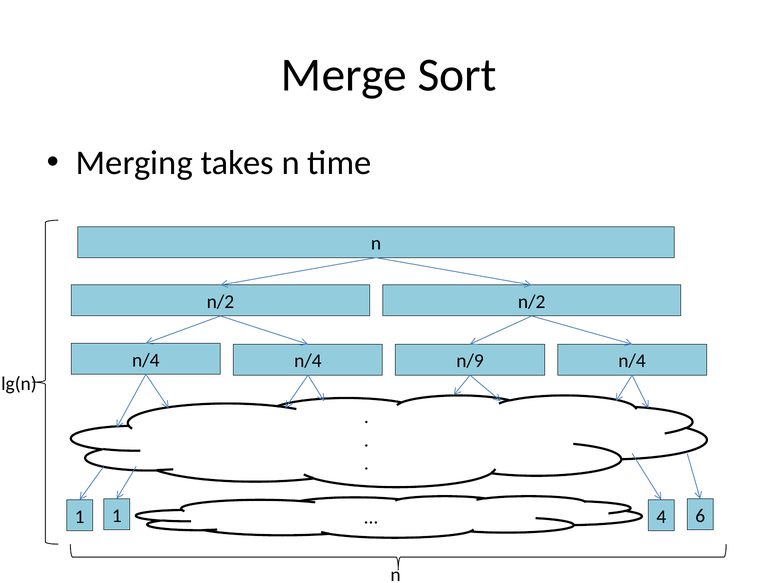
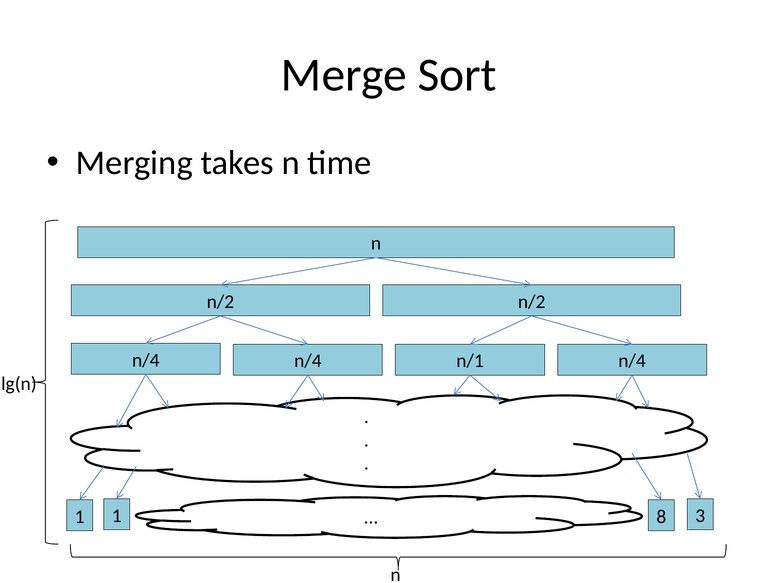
n/9: n/9 -> n/1
4: 4 -> 8
6: 6 -> 3
